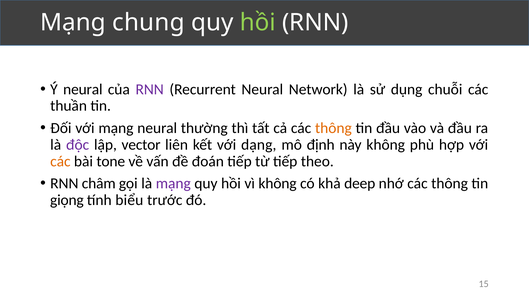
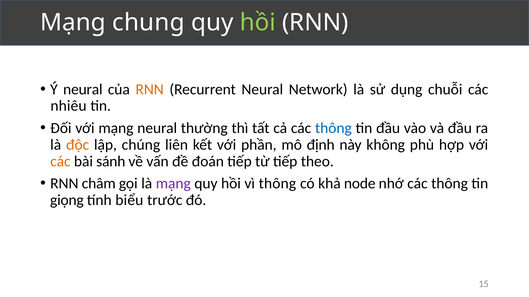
RNN at (150, 89) colour: purple -> orange
thuần: thuần -> nhiêu
thông at (333, 128) colour: orange -> blue
độc colour: purple -> orange
vector: vector -> chúng
dạng: dạng -> phần
tone: tone -> sánh
vì không: không -> thông
deep: deep -> node
